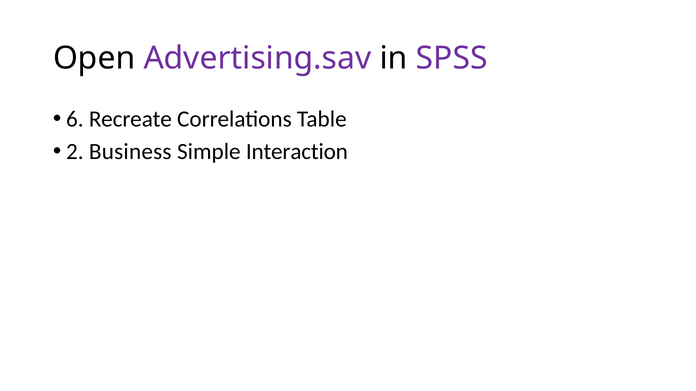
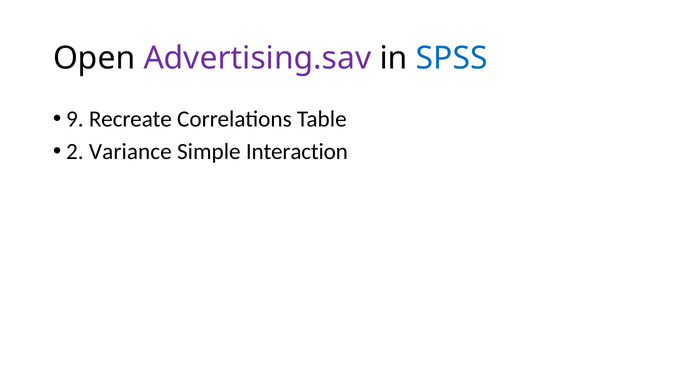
SPSS colour: purple -> blue
6: 6 -> 9
Business: Business -> Variance
